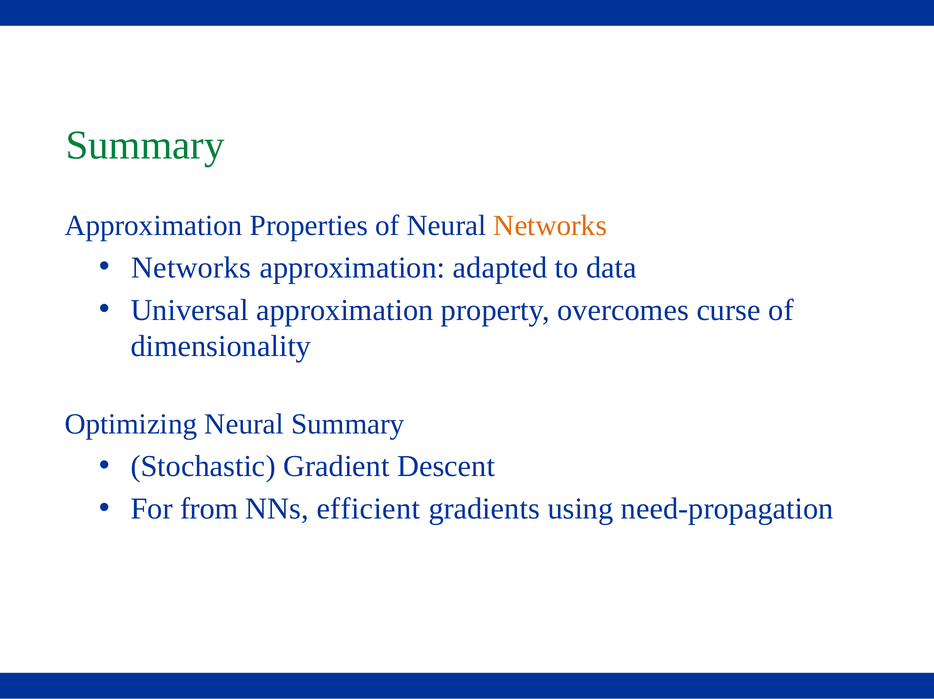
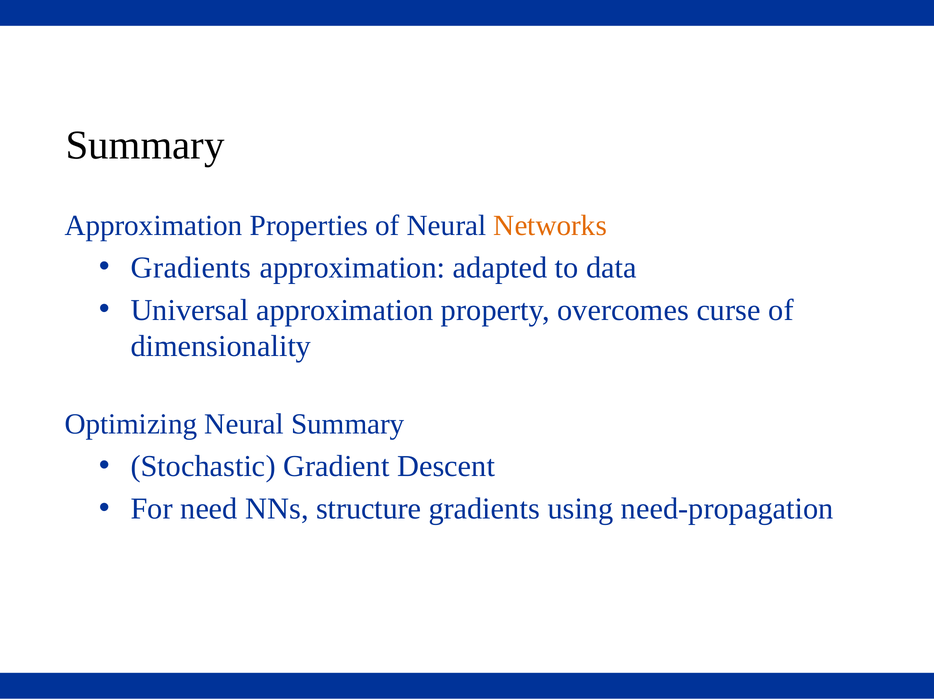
Summary at (145, 145) colour: green -> black
Networks at (191, 267): Networks -> Gradients
from: from -> need
efficient: efficient -> structure
